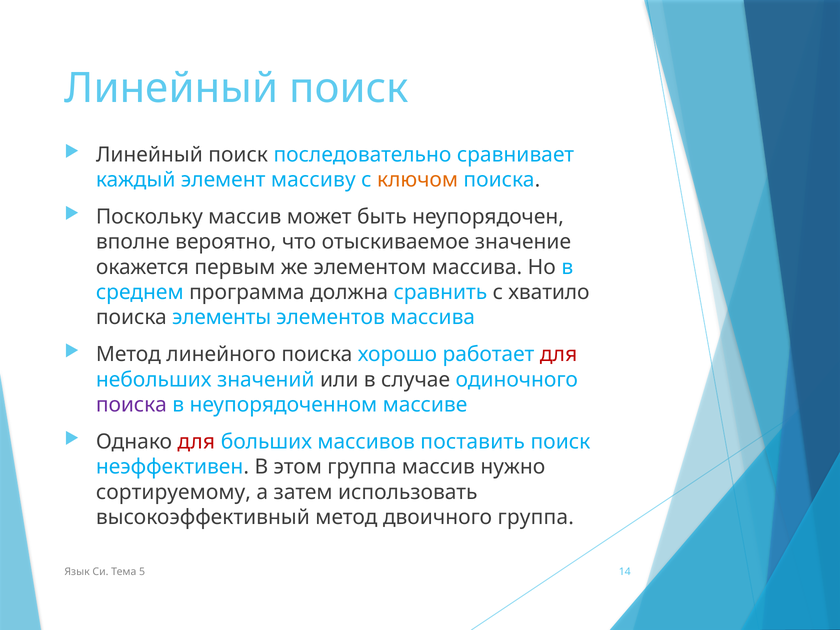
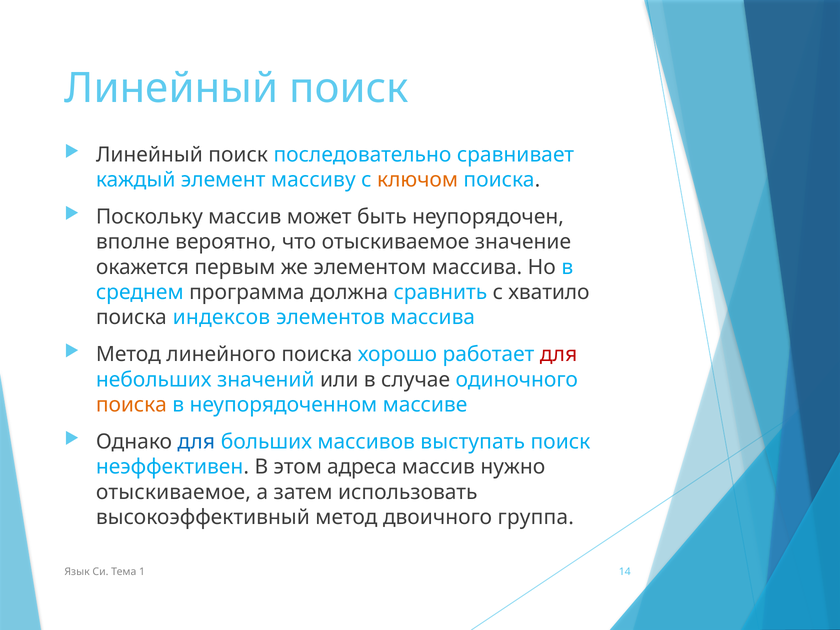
элементы: элементы -> индексов
поиска at (131, 405) colour: purple -> orange
для at (196, 442) colour: red -> blue
поставить: поставить -> выступать
этом группа: группа -> адреса
сортируемому at (173, 492): сортируемому -> отыскиваемое
5: 5 -> 1
